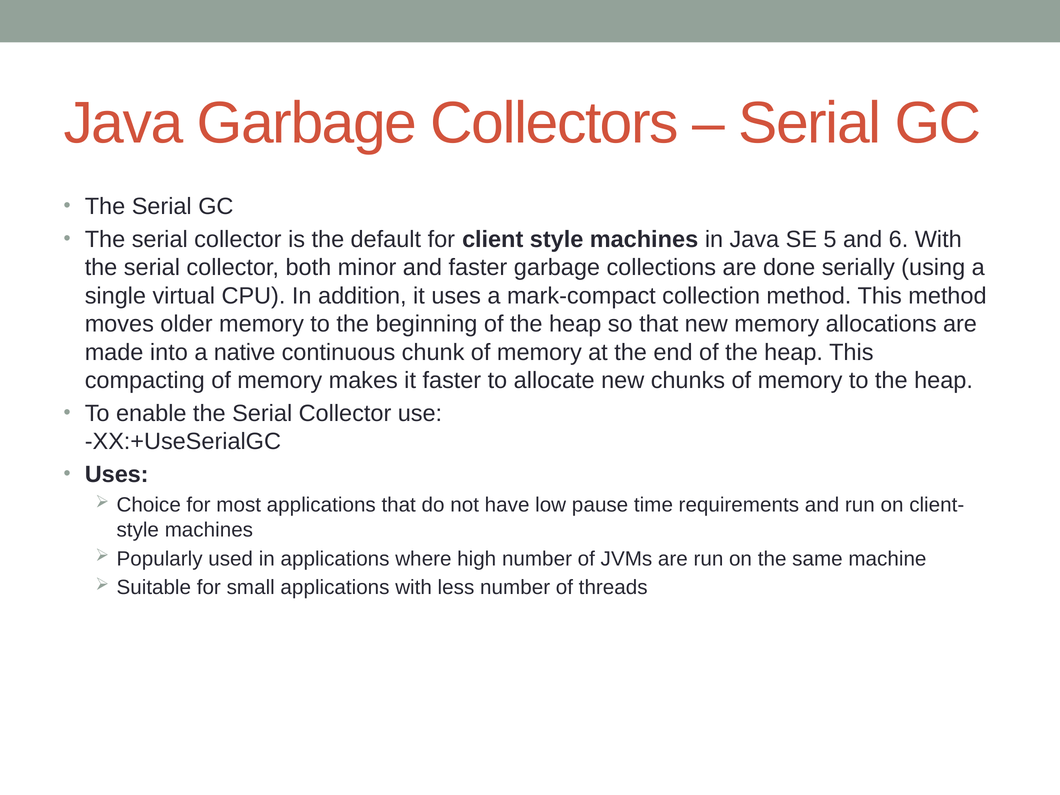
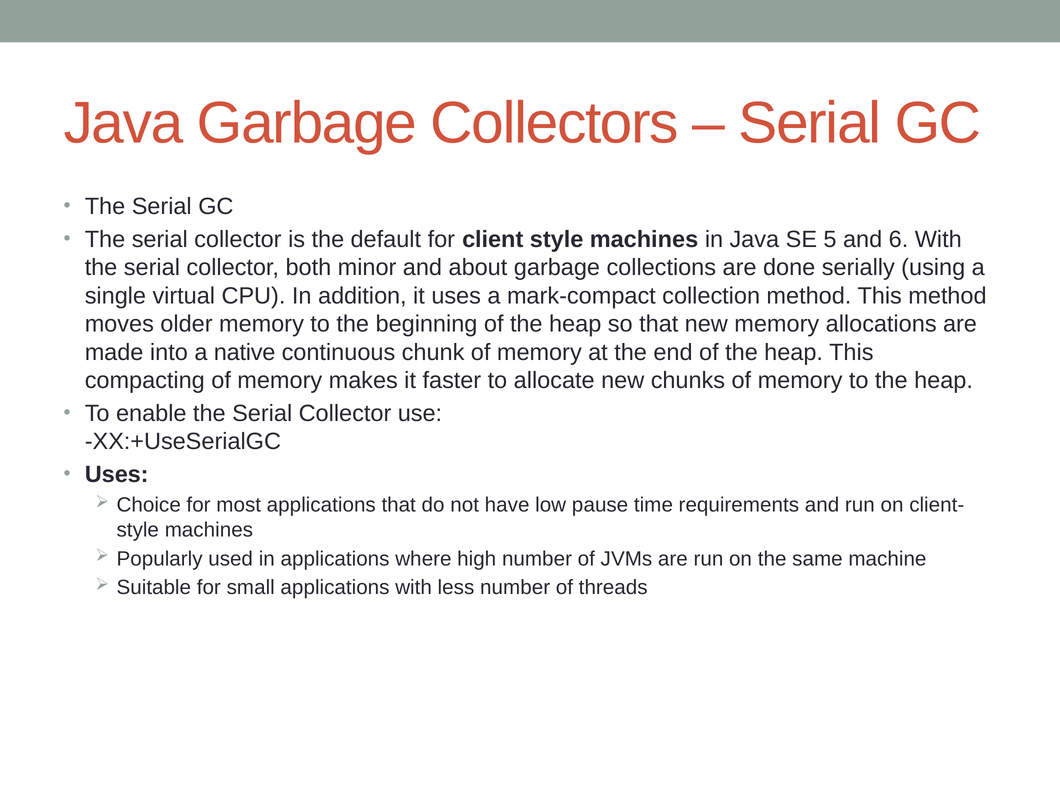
and faster: faster -> about
